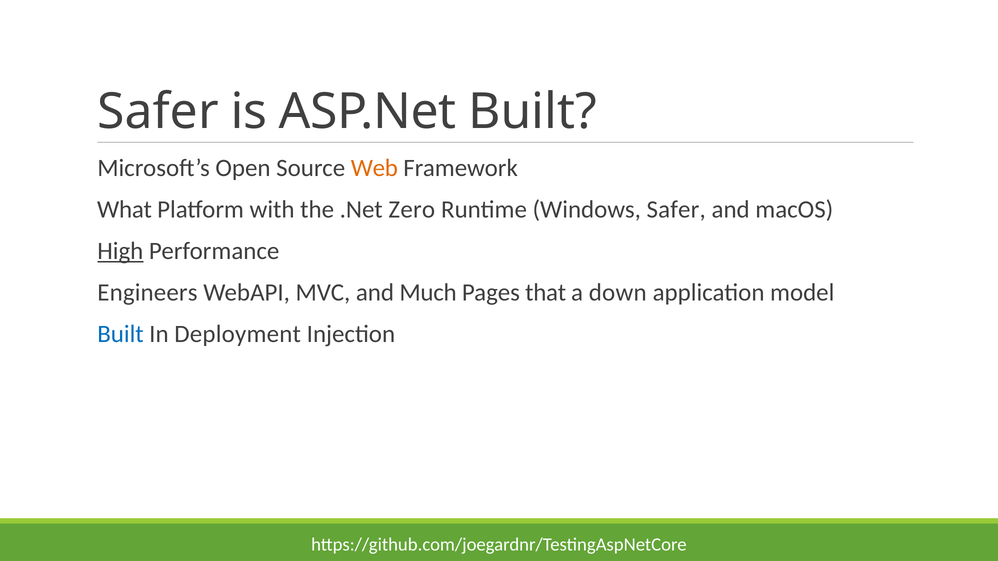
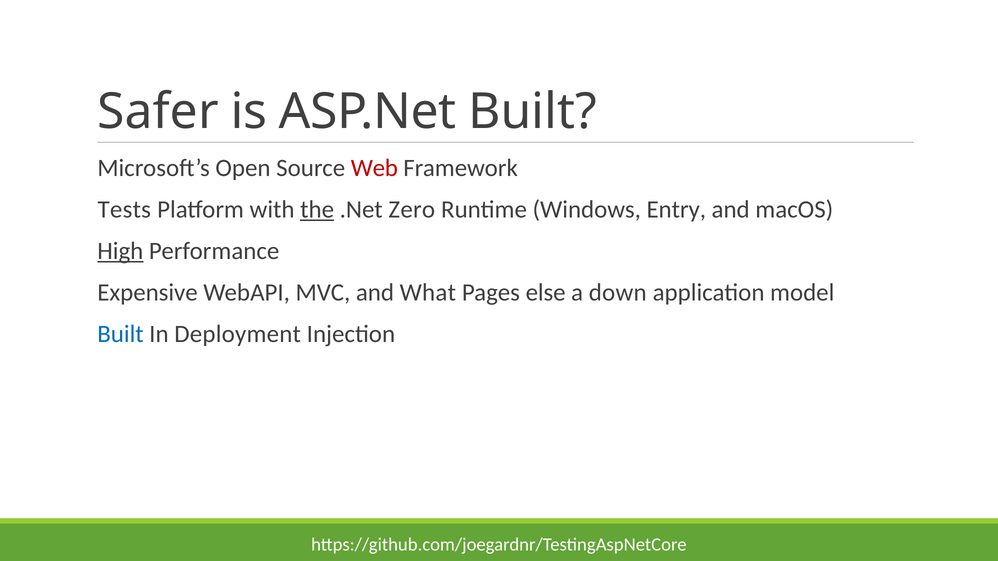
Web colour: orange -> red
What: What -> Tests
the underline: none -> present
Windows Safer: Safer -> Entry
Engineers: Engineers -> Expensive
Much: Much -> What
that: that -> else
